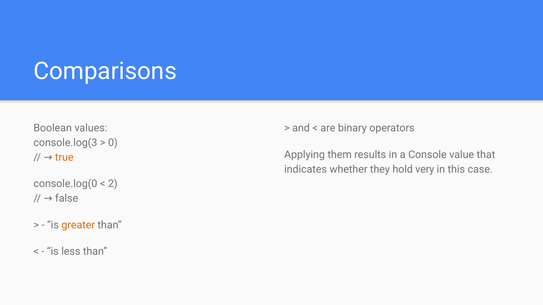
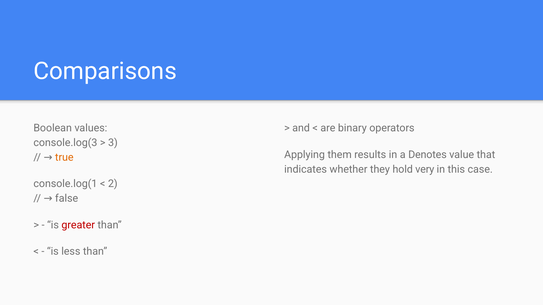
0: 0 -> 3
Console: Console -> Denotes
console.log(0: console.log(0 -> console.log(1
greater colour: orange -> red
